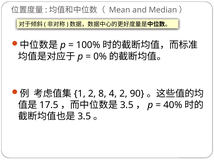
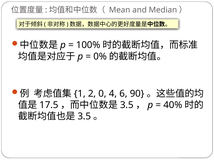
8: 8 -> 0
4 2: 2 -> 6
